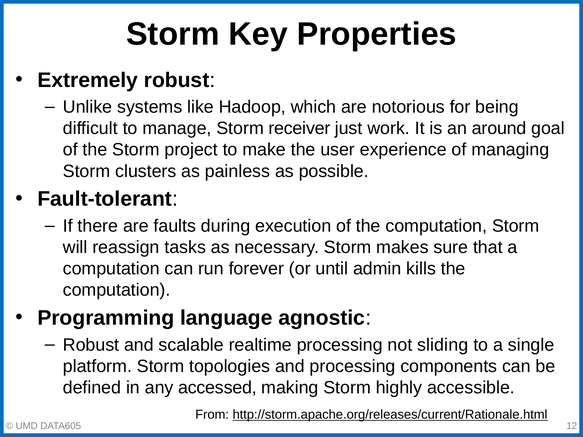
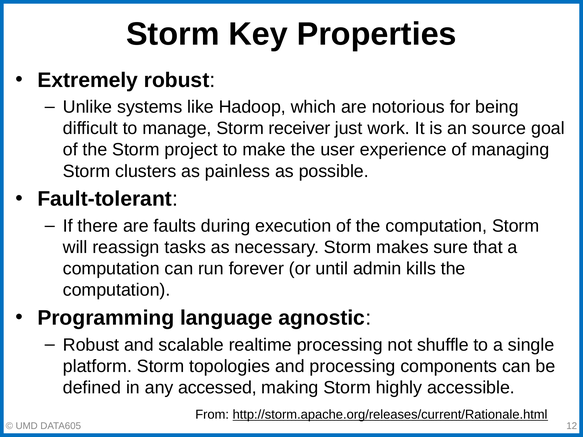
around: around -> source
sliding: sliding -> shuffle
